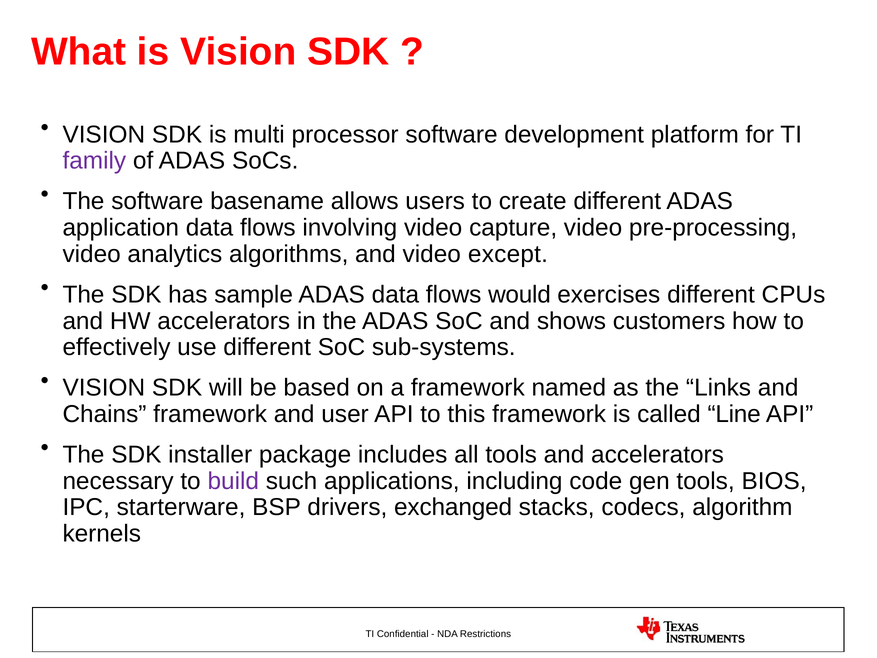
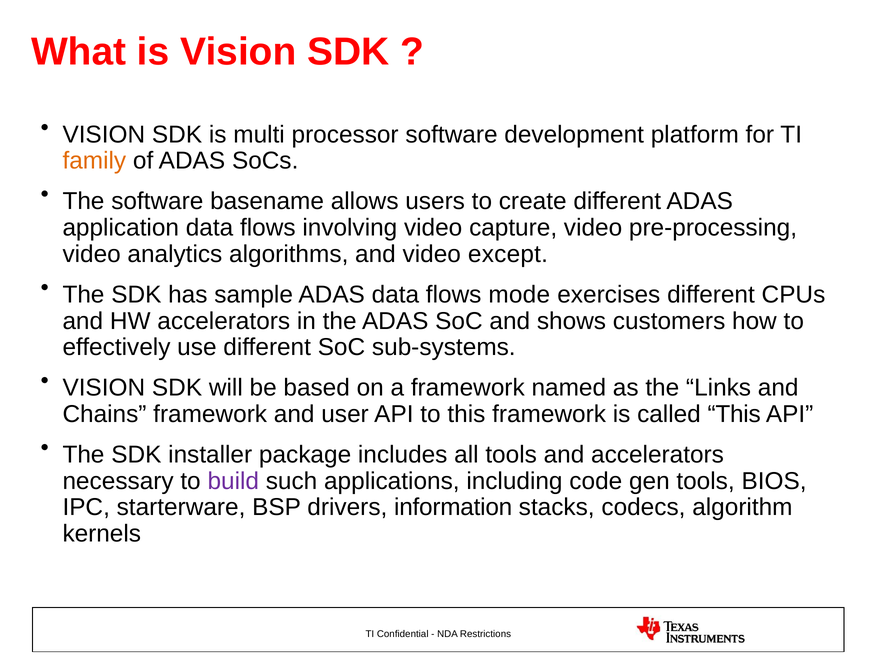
family colour: purple -> orange
would: would -> mode
called Line: Line -> This
exchanged: exchanged -> information
